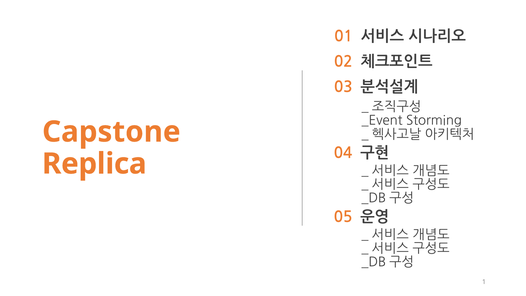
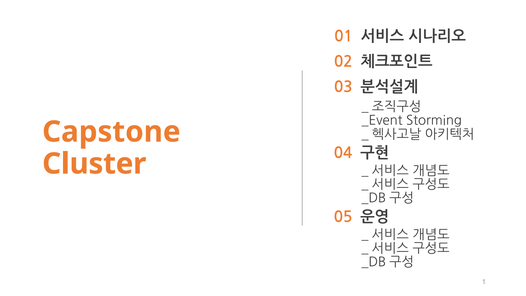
Replica at (94, 164): Replica -> Cluster
